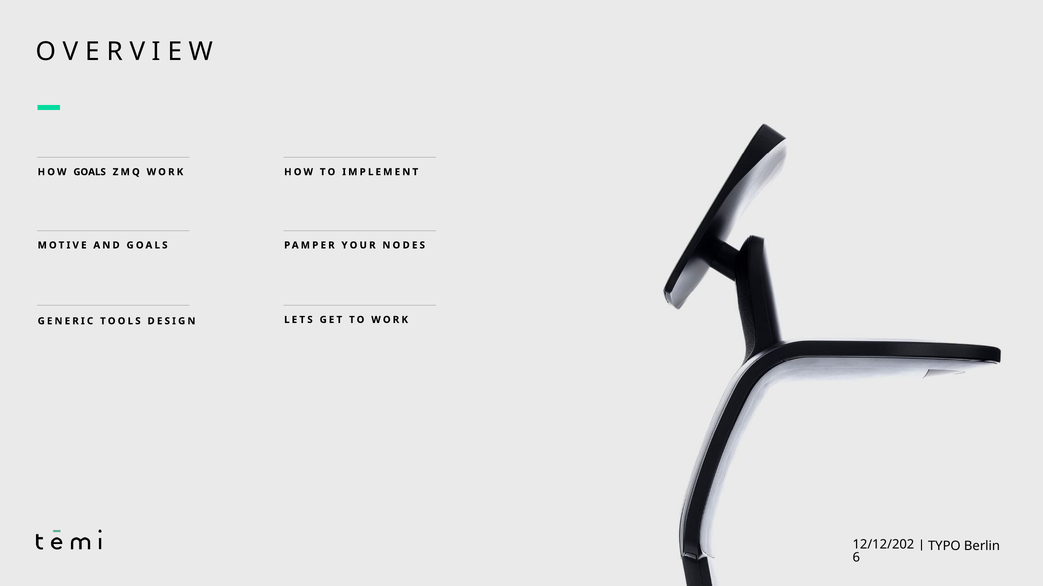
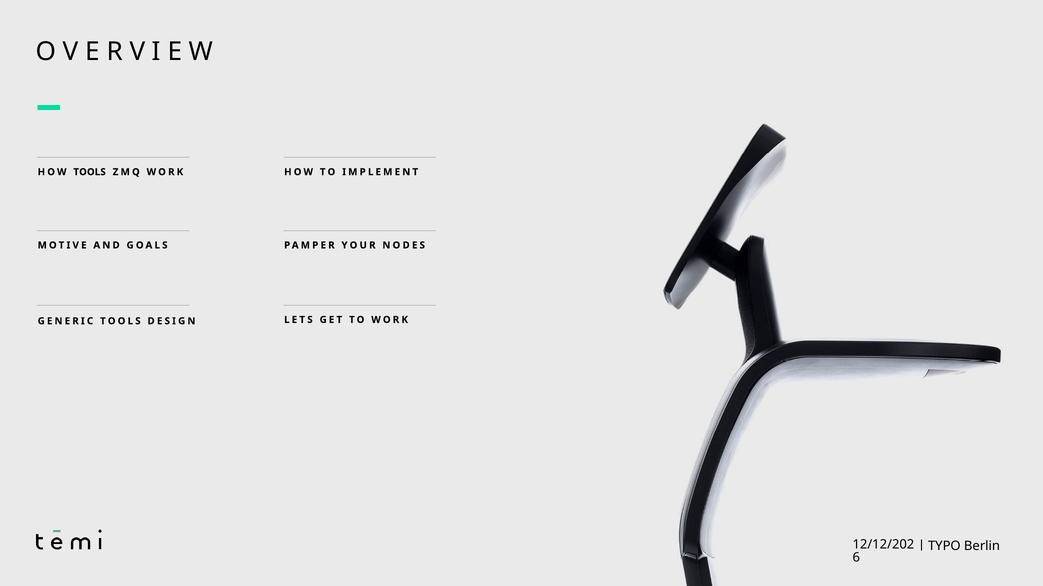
HOW GOALS: GOALS -> TOOLS
